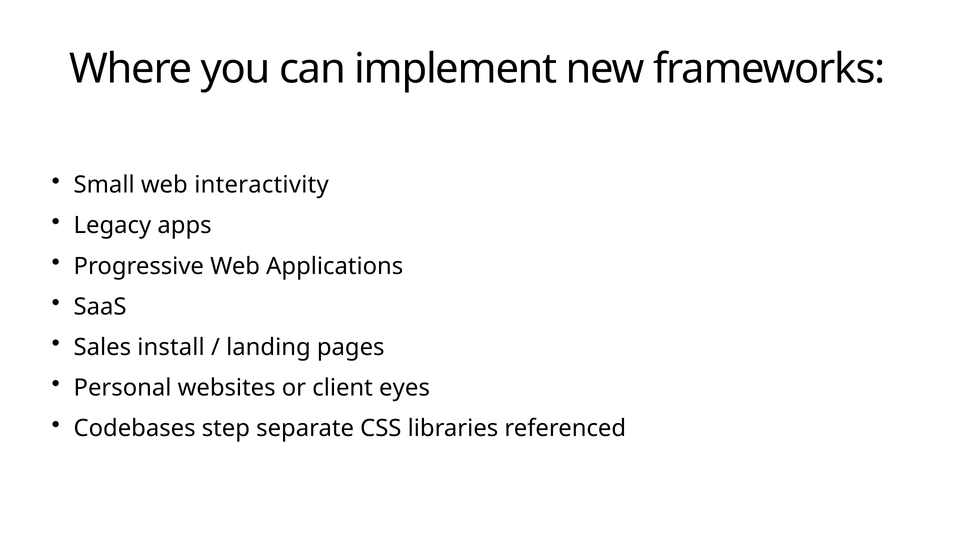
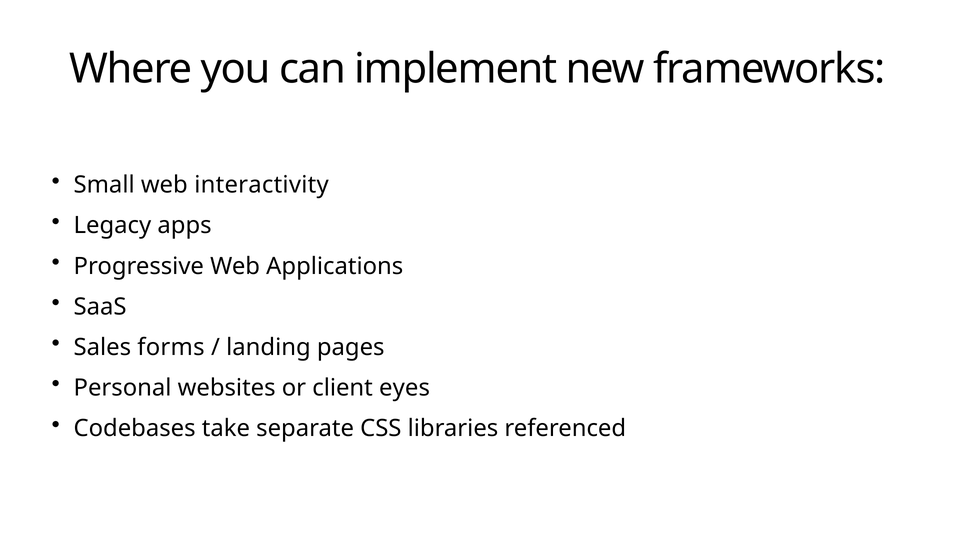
install: install -> forms
step: step -> take
